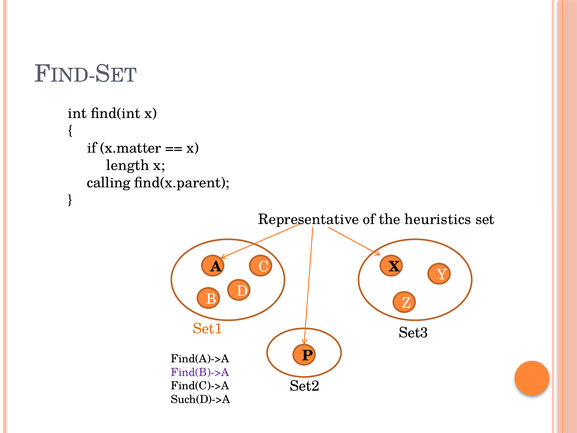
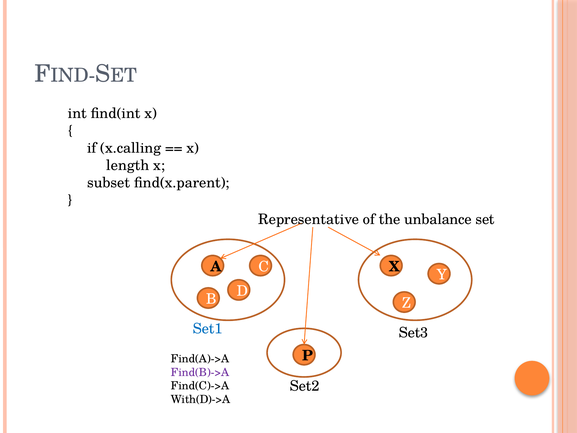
x.matter: x.matter -> x.calling
calling: calling -> subset
heuristics: heuristics -> unbalance
Set1 colour: orange -> blue
Such(D)->A: Such(D)->A -> With(D)->A
